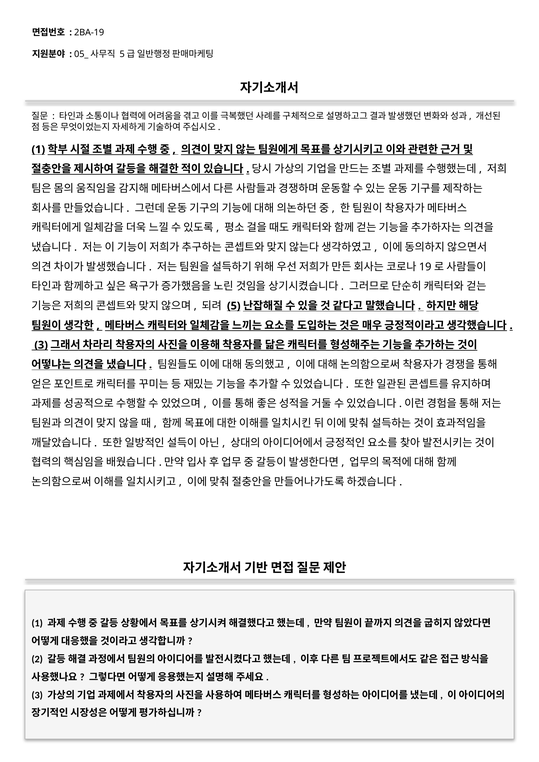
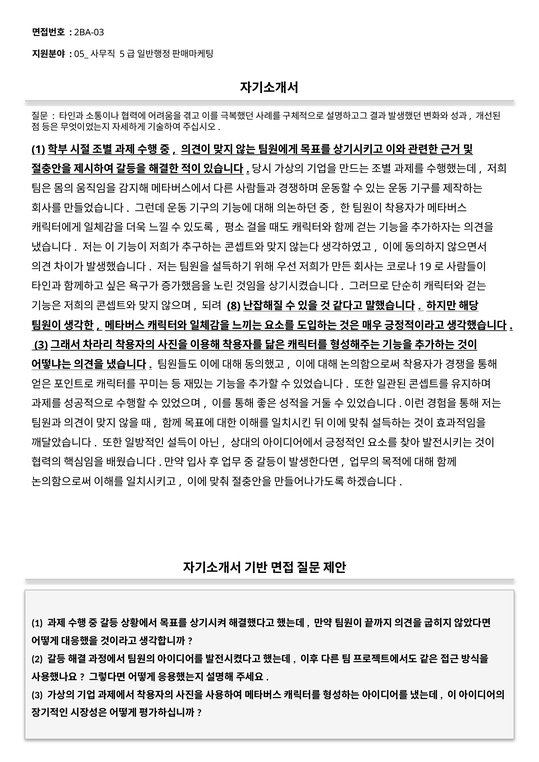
2BA-19: 2BA-19 -> 2BA-03
5: 5 -> 8
